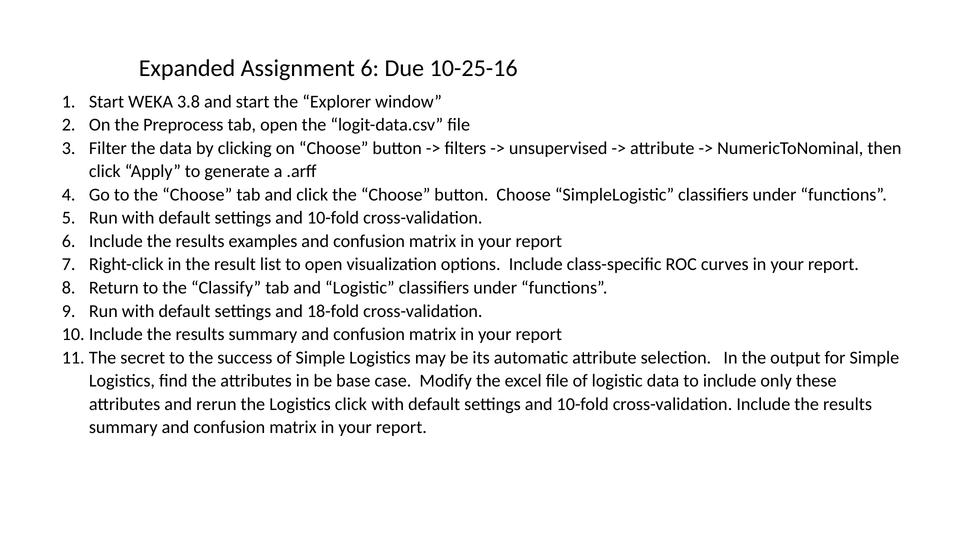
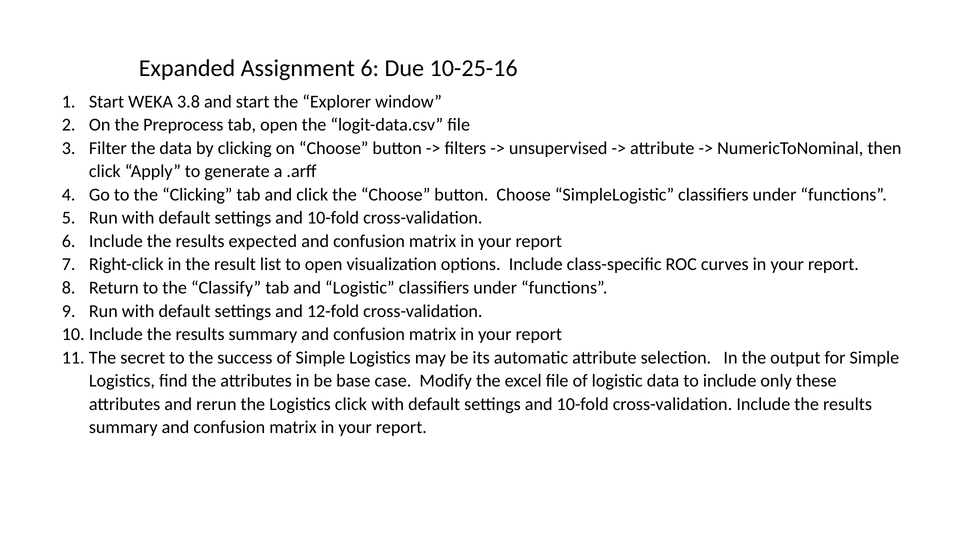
to the Choose: Choose -> Clicking
examples: examples -> expected
18-fold: 18-fold -> 12-fold
